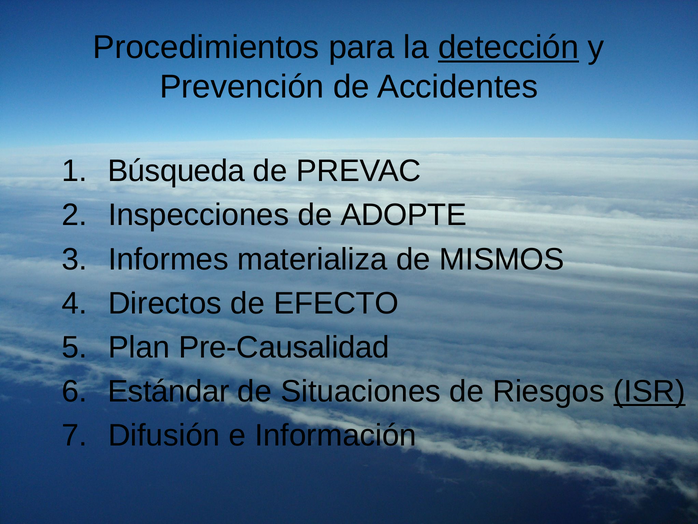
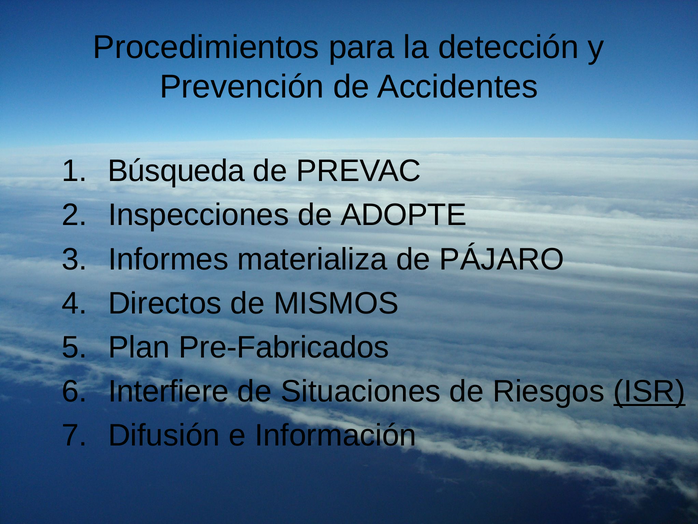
detección underline: present -> none
MISMOS: MISMOS -> PÁJARO
EFECTO: EFECTO -> MISMOS
Pre-Causalidad: Pre-Causalidad -> Pre-Fabricados
Estándar: Estándar -> Interfiere
